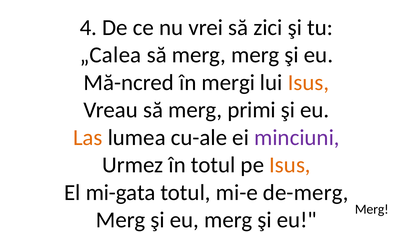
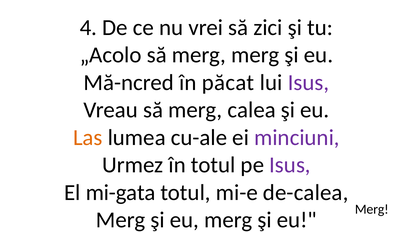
„Calea: „Calea -> „Acolo
mergi: mergi -> păcat
Isus at (308, 83) colour: orange -> purple
primi: primi -> calea
Isus at (290, 165) colour: orange -> purple
de-merg: de-merg -> de-calea
